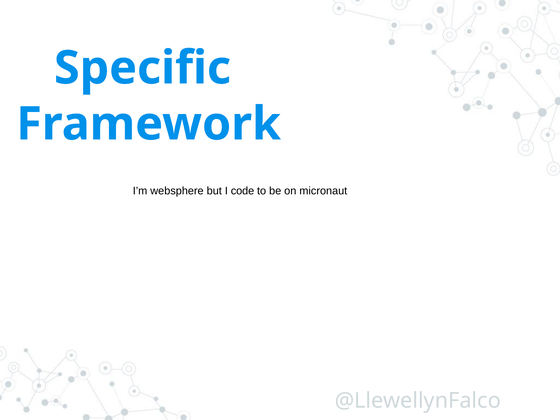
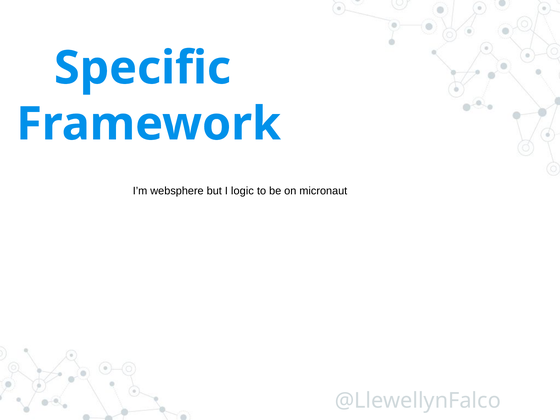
code: code -> logic
